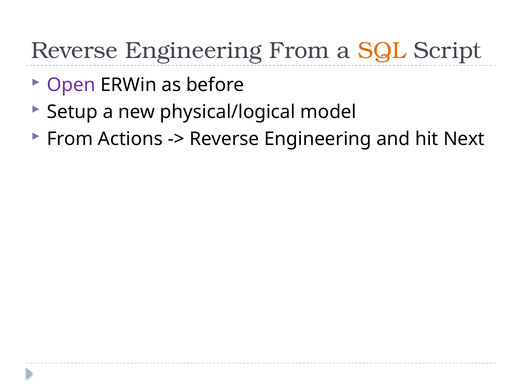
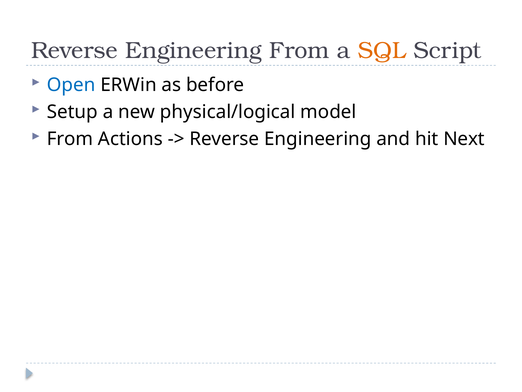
Open colour: purple -> blue
